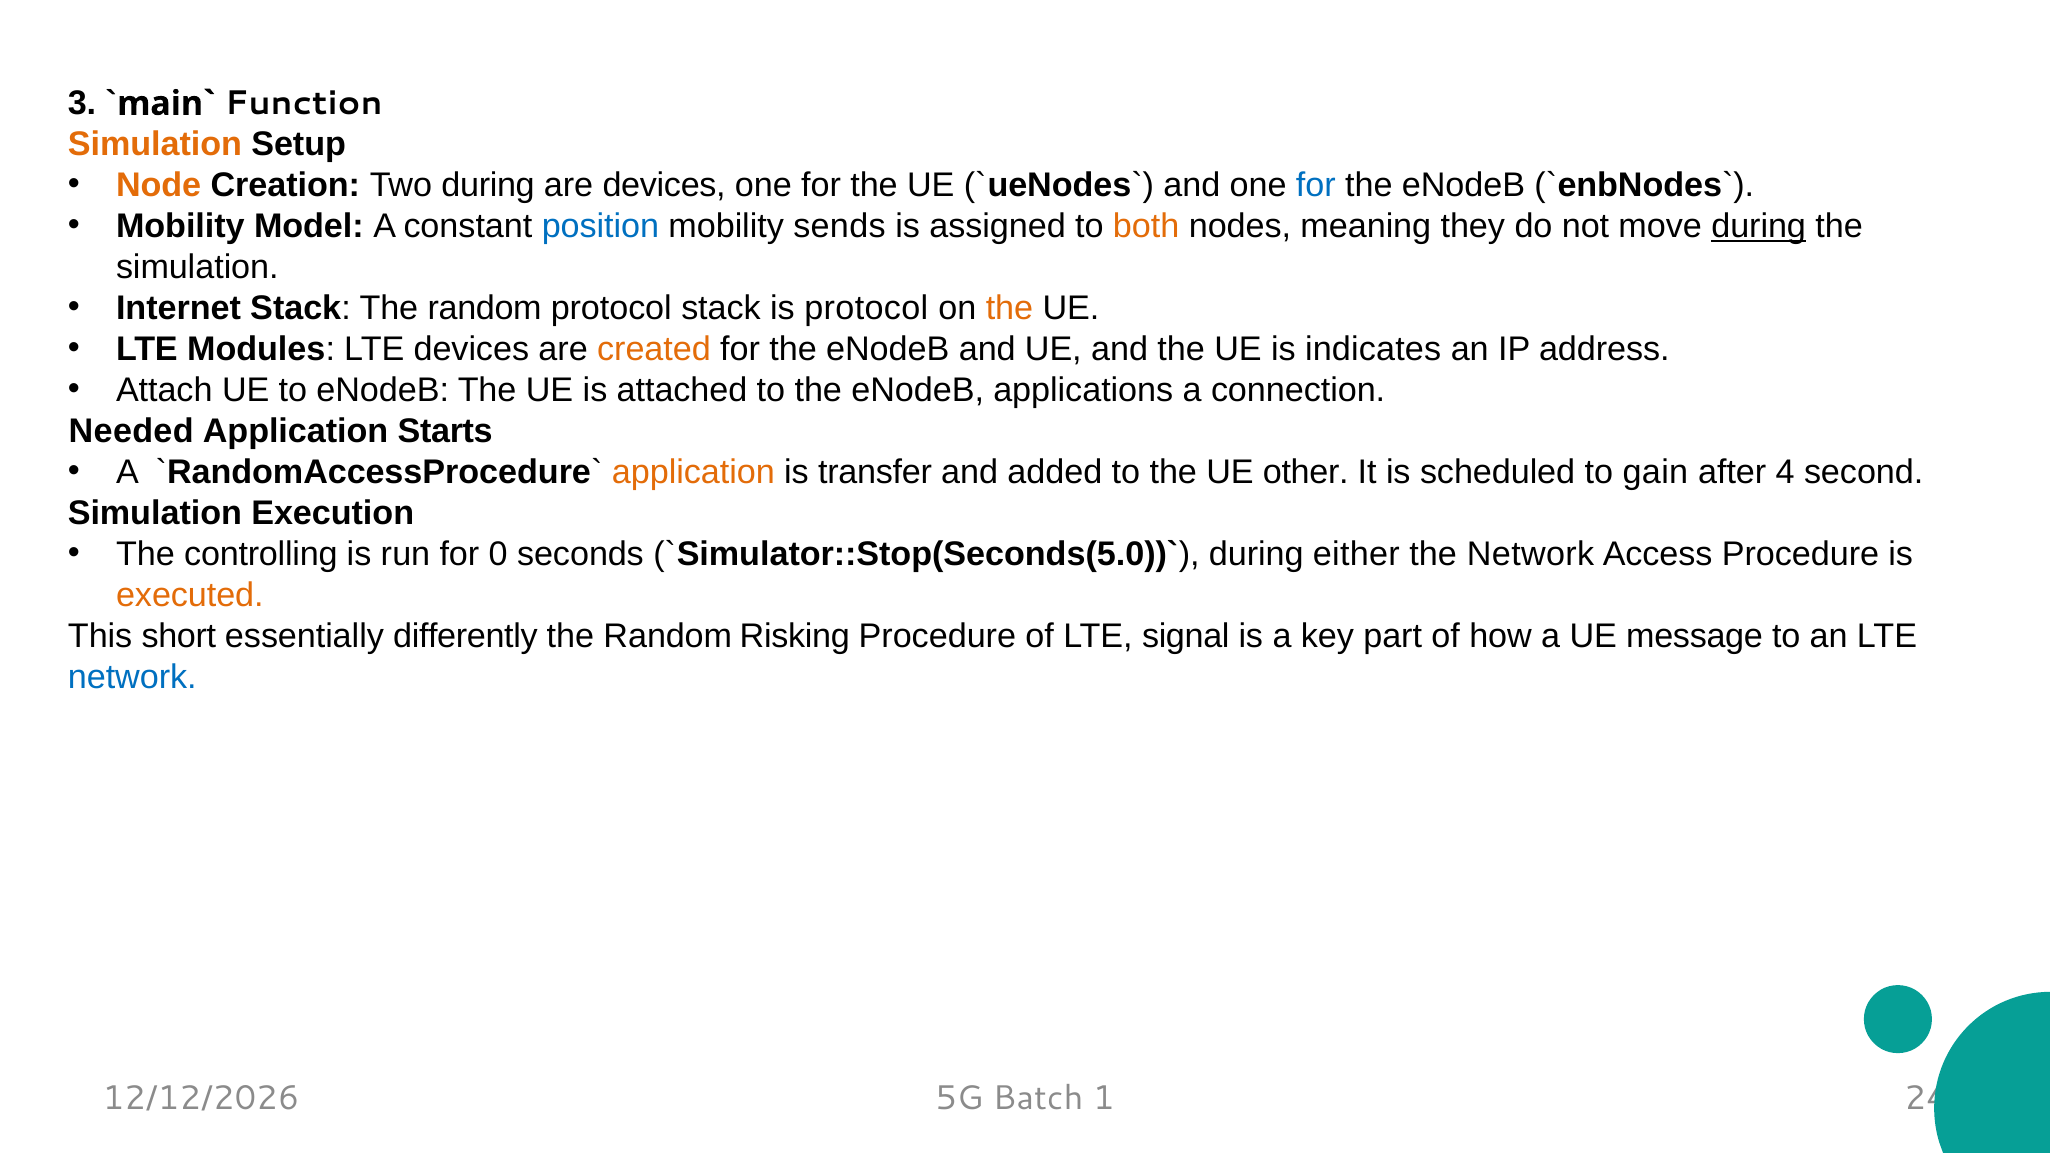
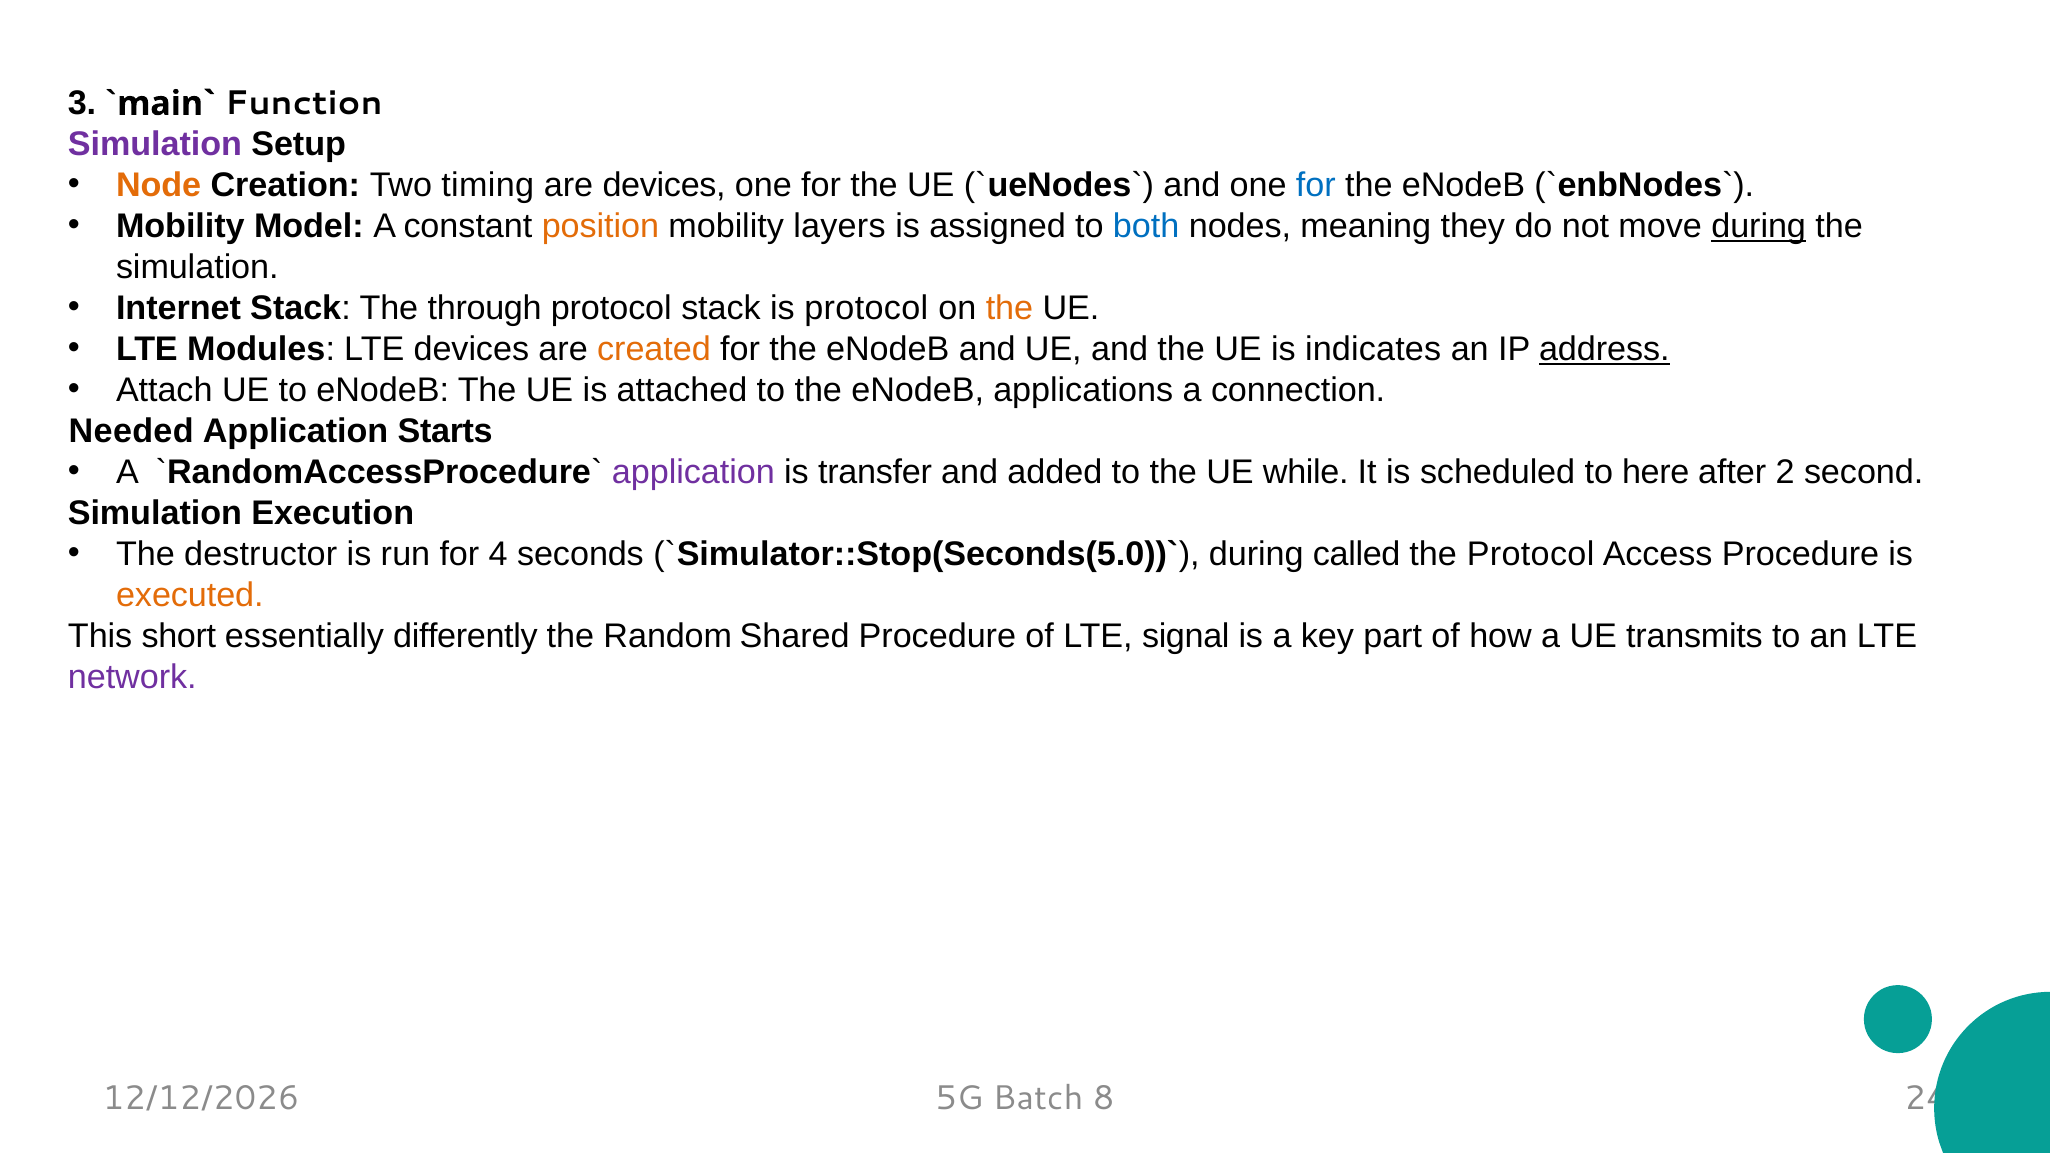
Simulation at (155, 145) colour: orange -> purple
Two during: during -> timing
position colour: blue -> orange
sends: sends -> layers
both colour: orange -> blue
Stack The random: random -> through
address underline: none -> present
application at (693, 473) colour: orange -> purple
other: other -> while
gain: gain -> here
4: 4 -> 2
controlling: controlling -> destructor
0: 0 -> 4
either: either -> called
the Network: Network -> Protocol
Risking: Risking -> Shared
message: message -> transmits
network at (132, 678) colour: blue -> purple
1: 1 -> 8
